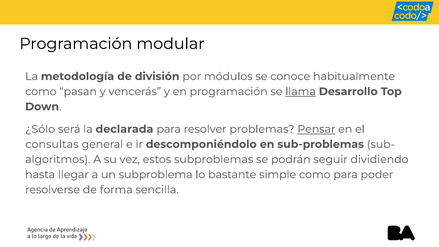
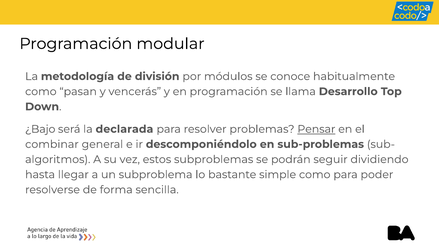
llama underline: present -> none
¿Sólo: ¿Sólo -> ¿Bajo
consultas: consultas -> combinar
